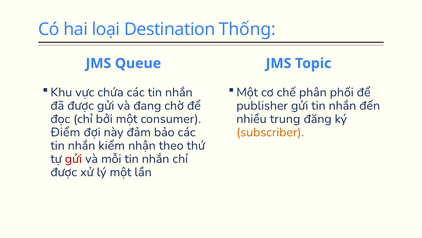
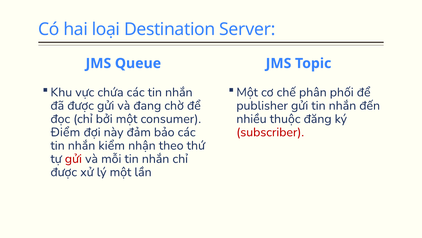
Thống: Thống -> Server
trung: trung -> thuộc
subscriber colour: orange -> red
